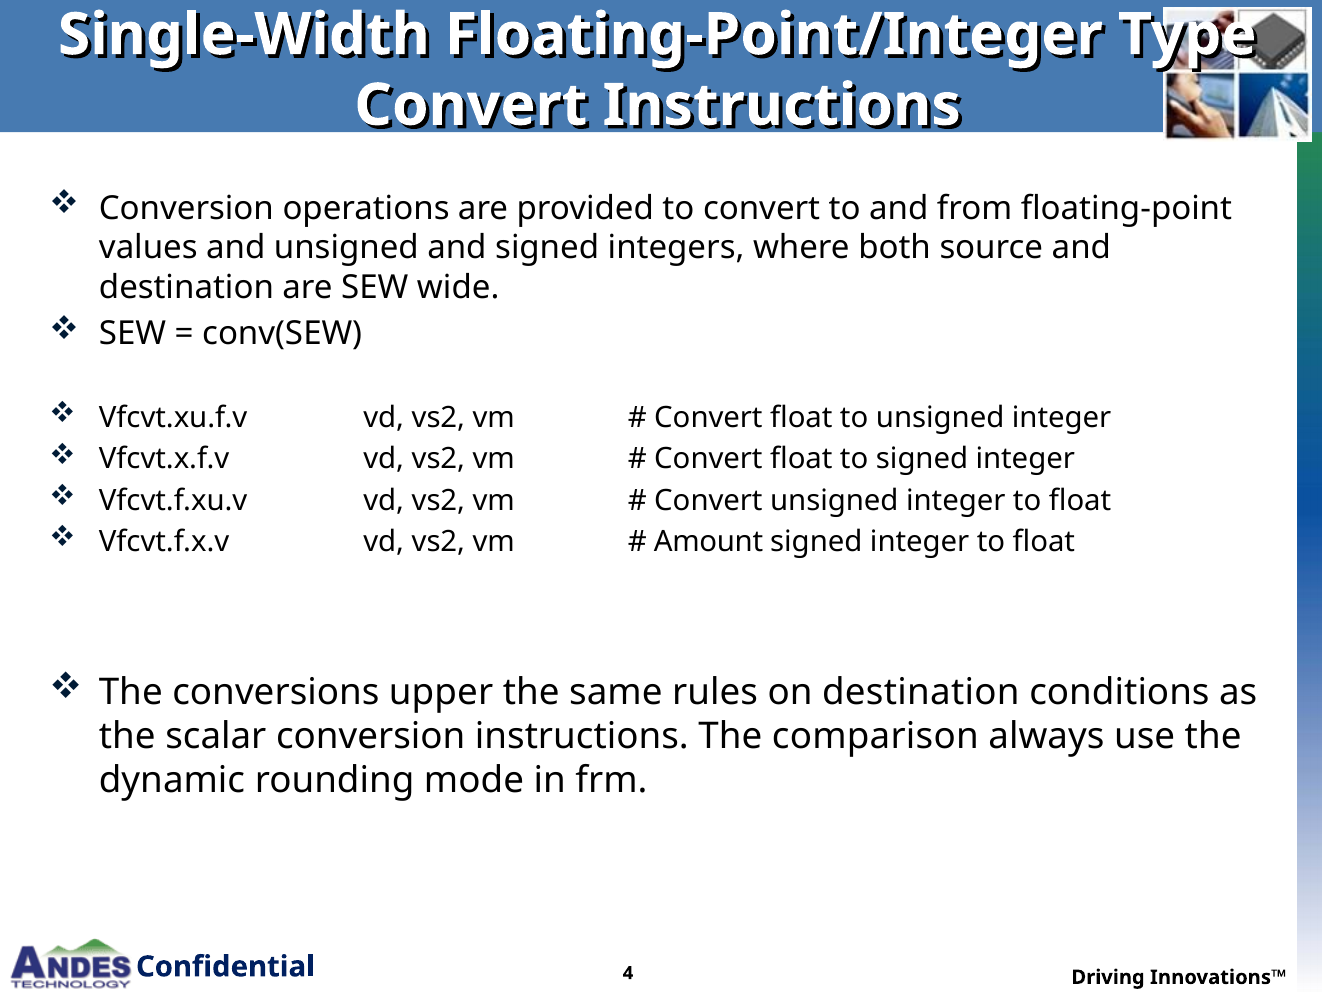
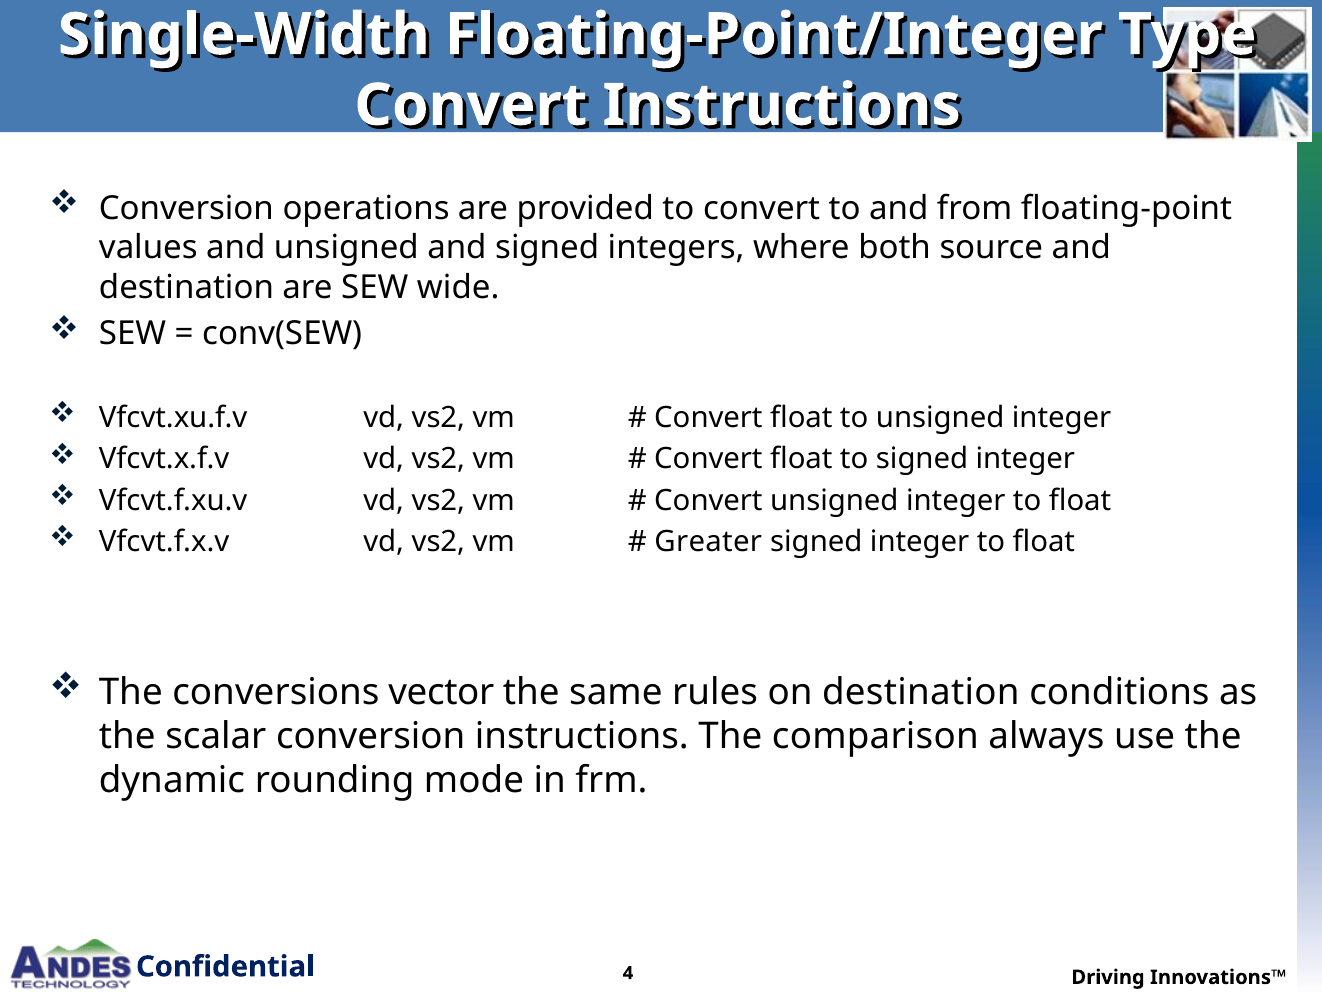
Amount: Amount -> Greater
upper: upper -> vector
